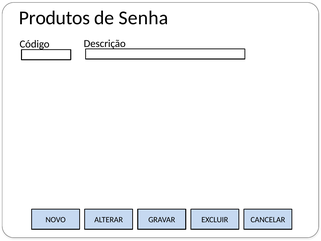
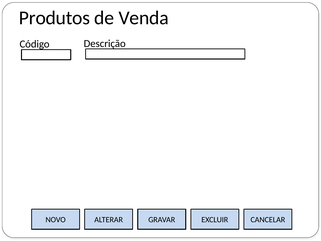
Senha: Senha -> Venda
